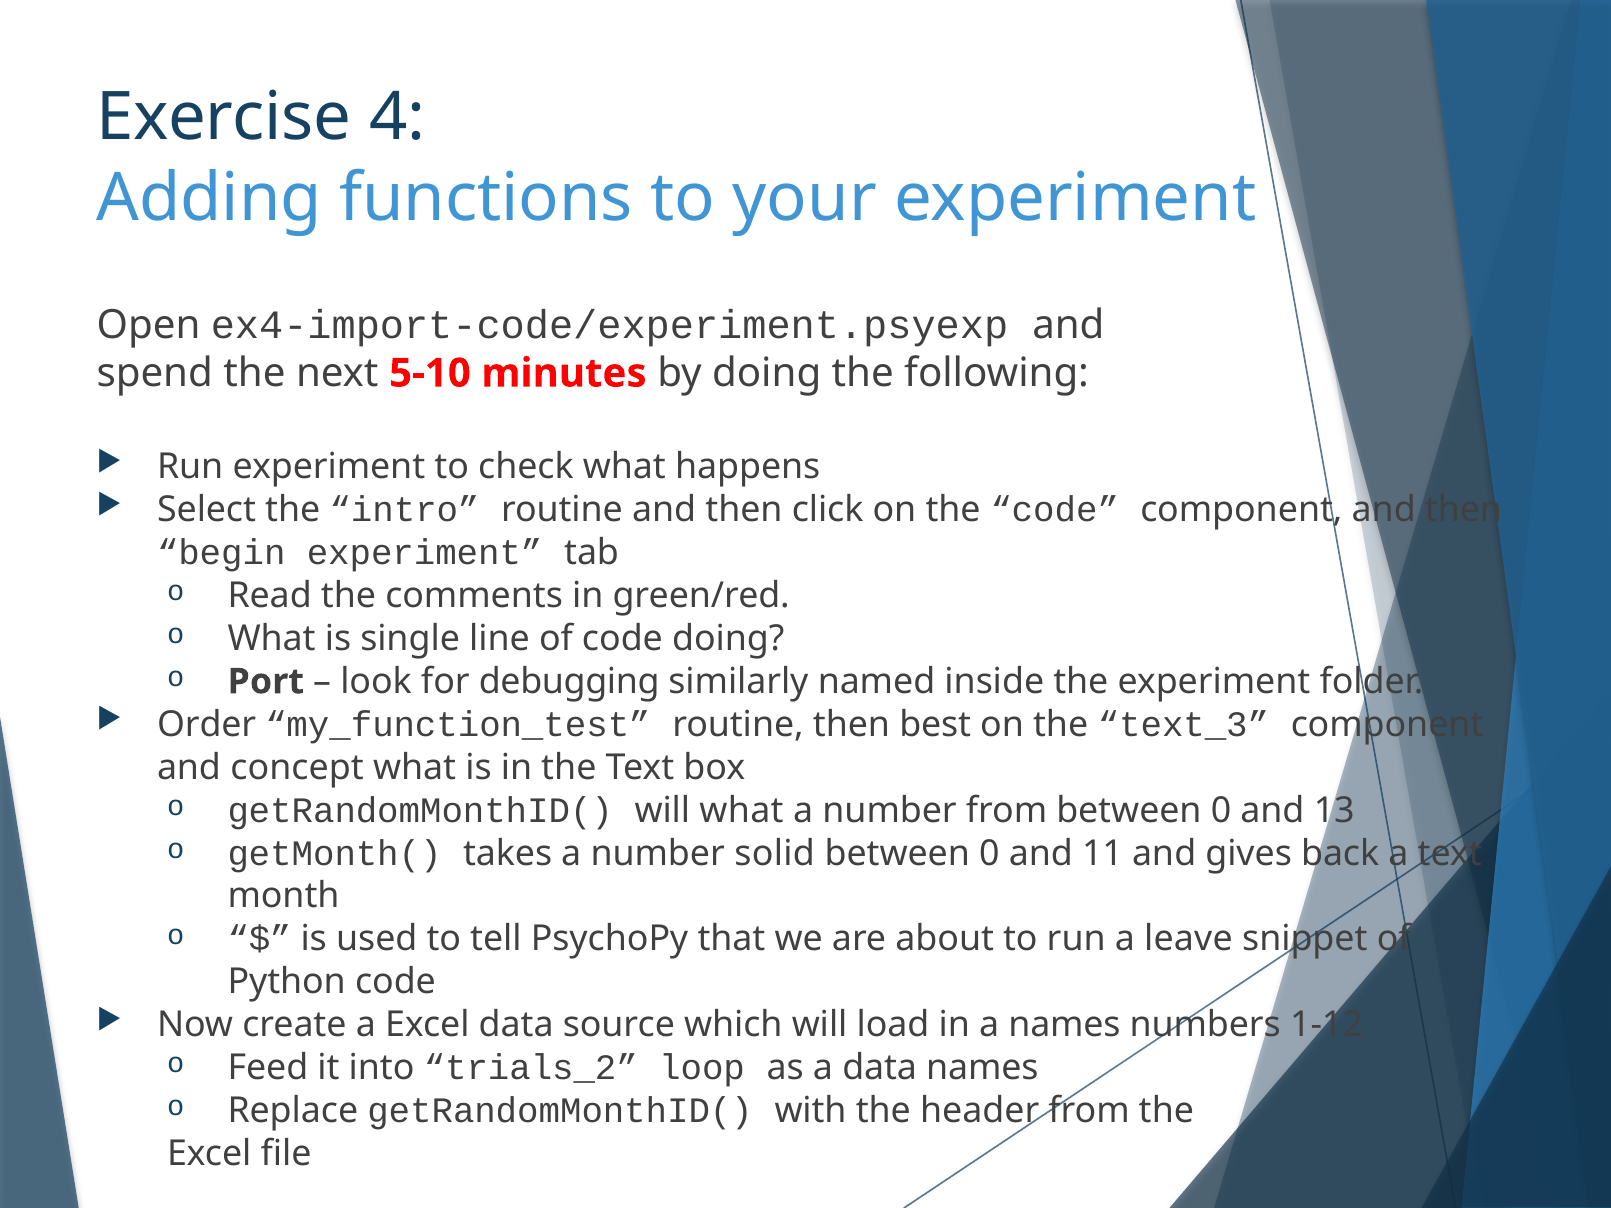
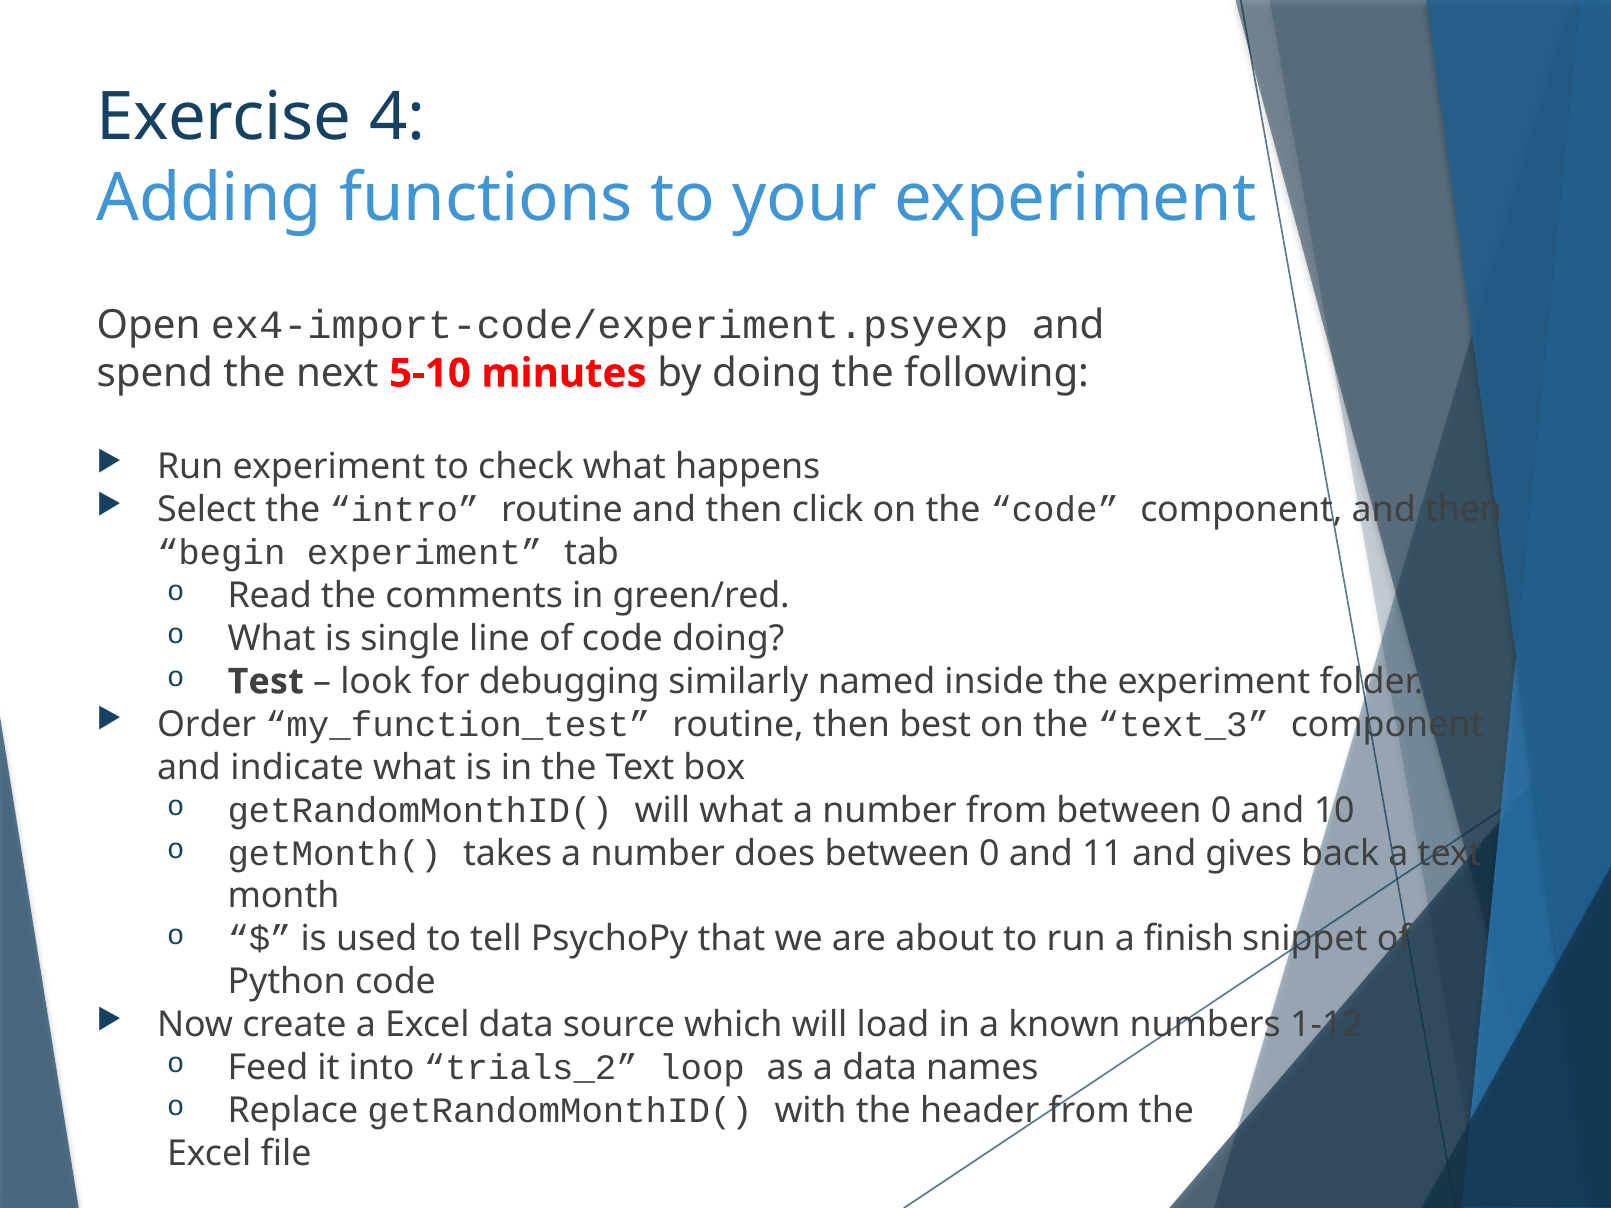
Port: Port -> Test
concept: concept -> indicate
13: 13 -> 10
solid: solid -> does
leave: leave -> finish
a names: names -> known
